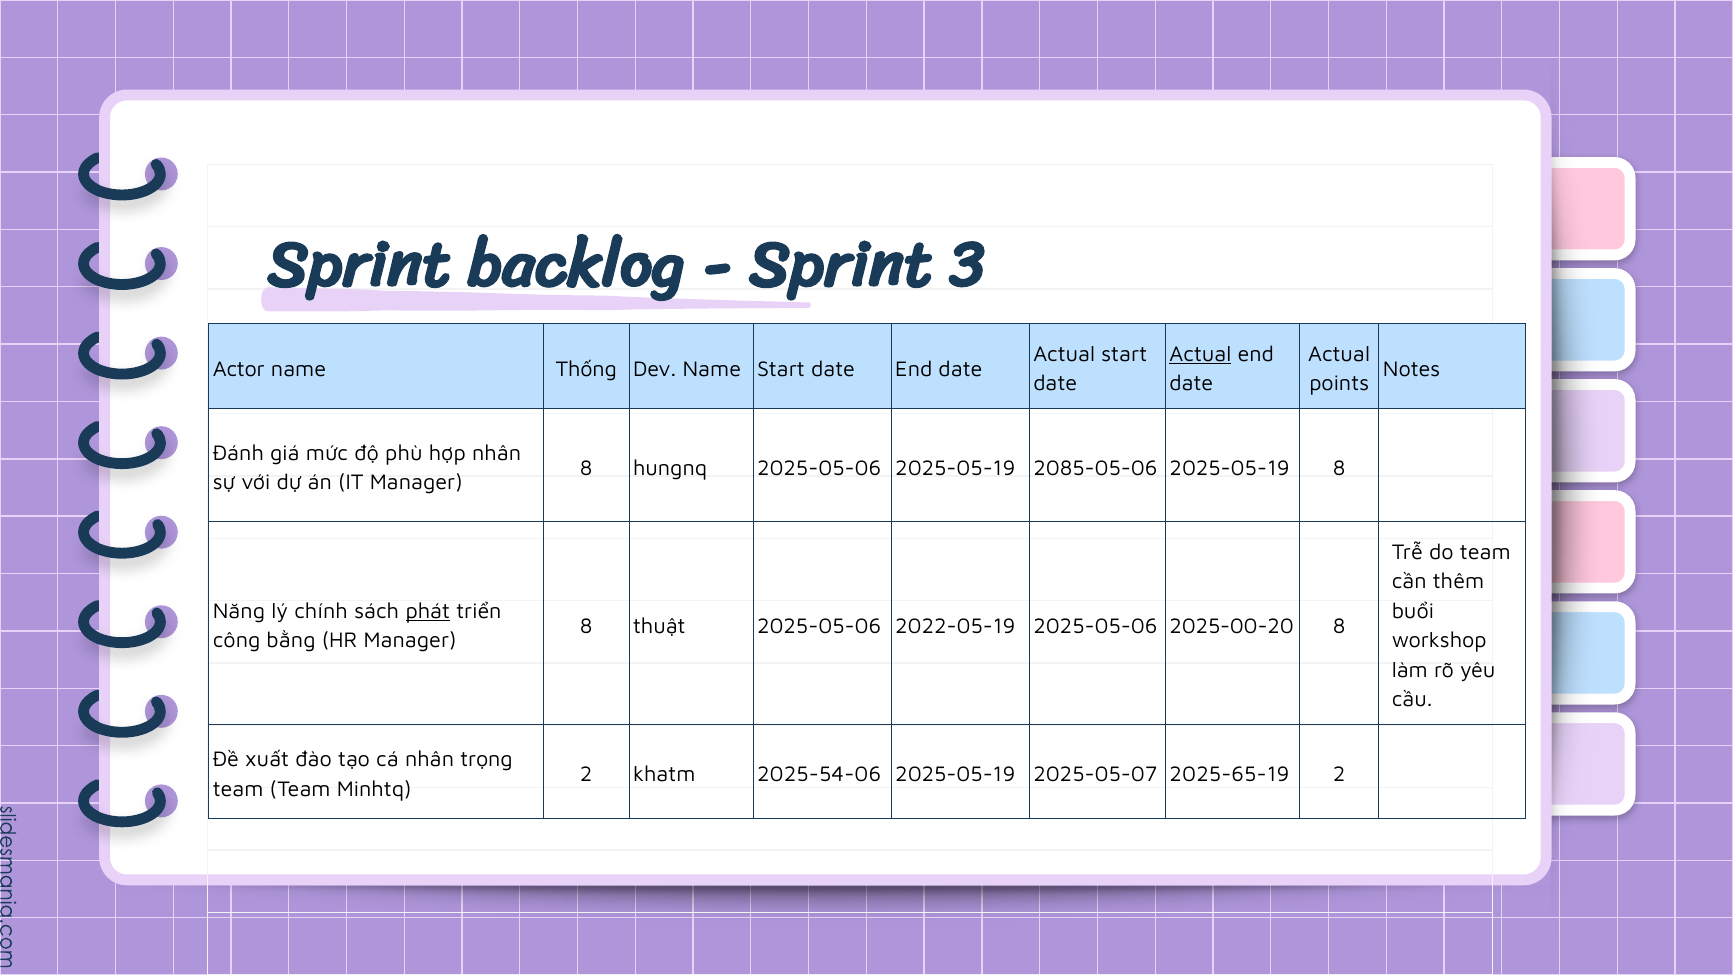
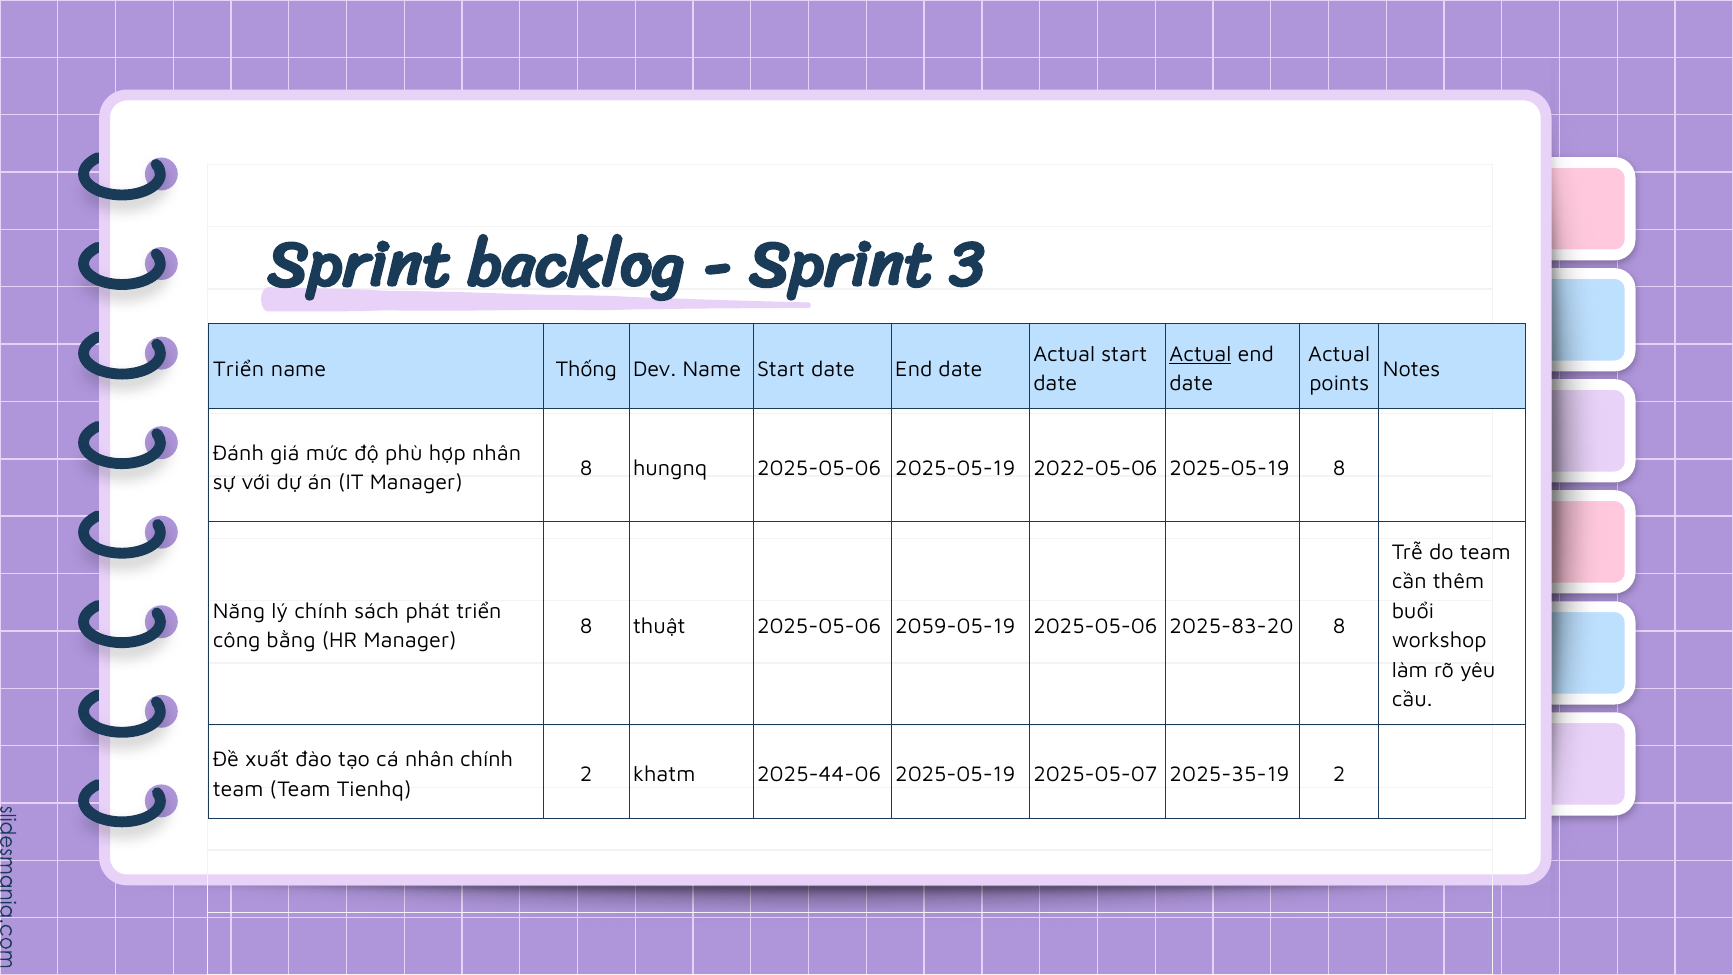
Actor at (239, 369): Actor -> Triển
2085-05-06: 2085-05-06 -> 2022-05-06
phát underline: present -> none
2022-05-19: 2022-05-19 -> 2059-05-19
2025-00-20: 2025-00-20 -> 2025-83-20
nhân trọng: trọng -> chính
2025-54-06: 2025-54-06 -> 2025-44-06
2025-65-19: 2025-65-19 -> 2025-35-19
Minhtq: Minhtq -> Tienhq
